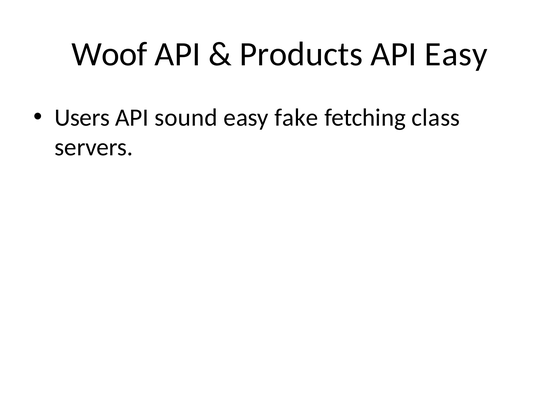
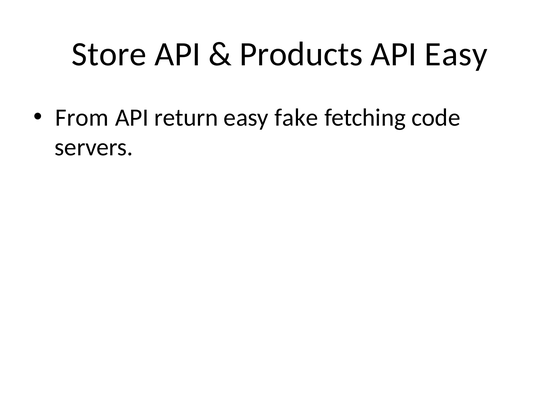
Woof: Woof -> Store
Users: Users -> From
sound: sound -> return
class: class -> code
